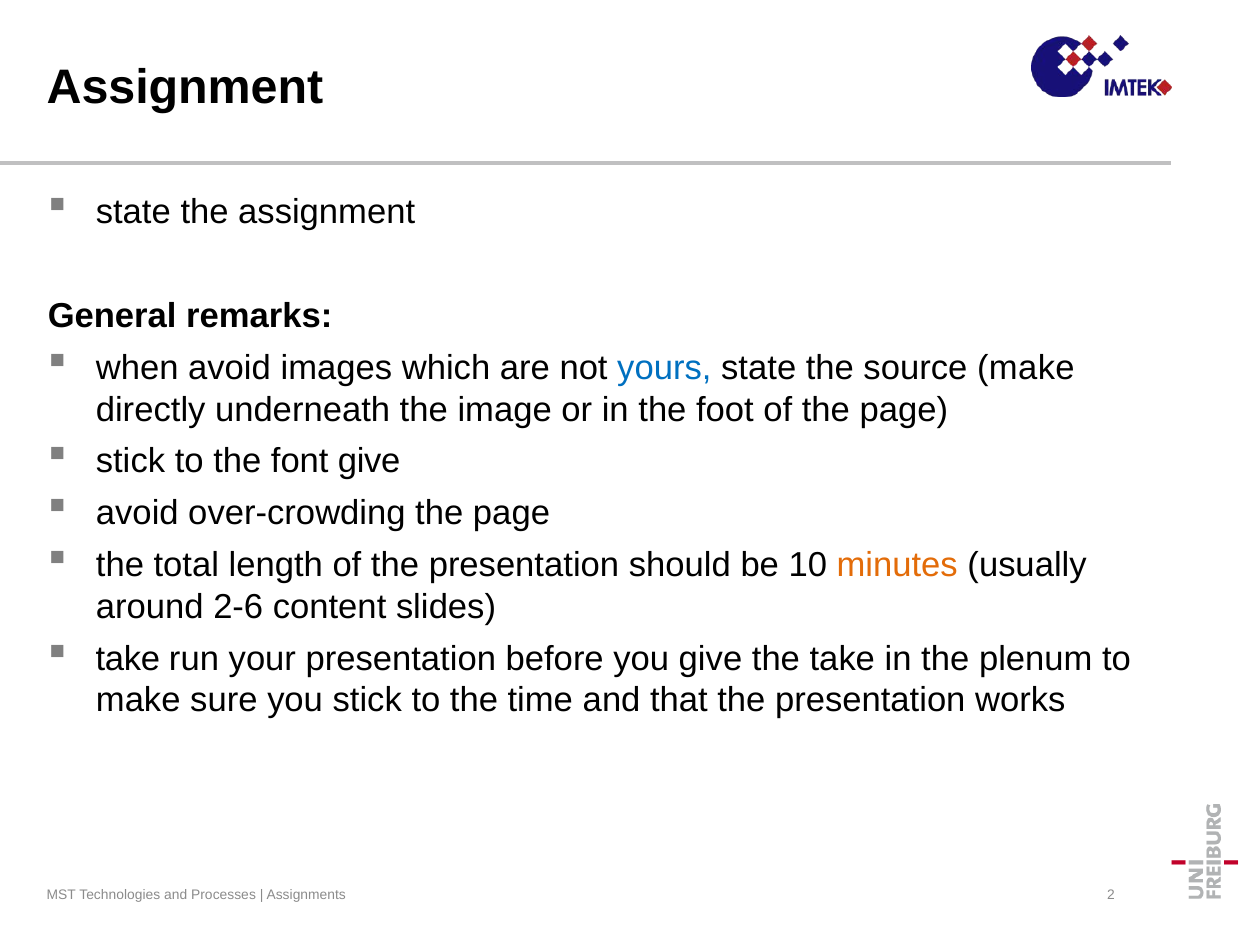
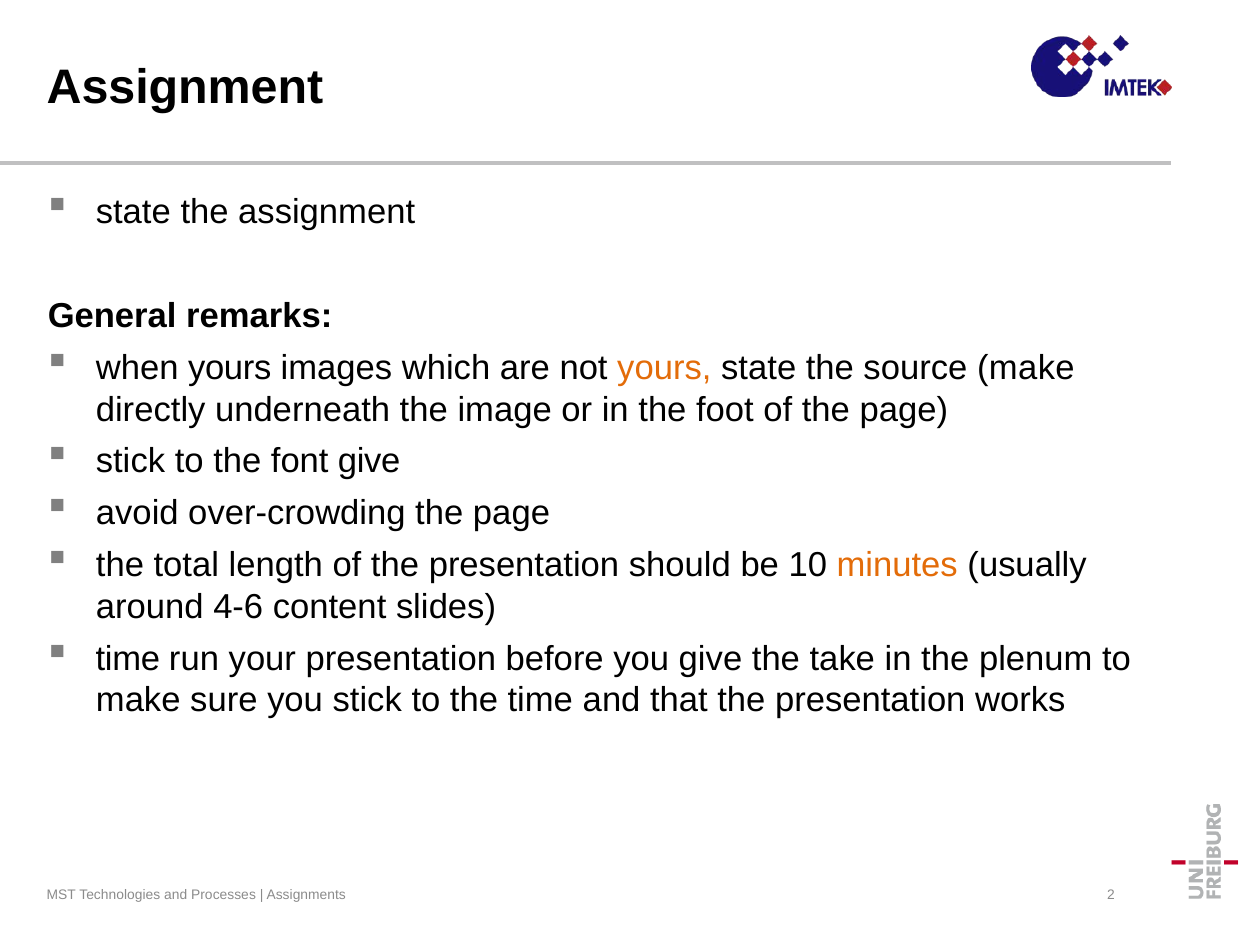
when avoid: avoid -> yours
yours at (664, 368) colour: blue -> orange
2-6: 2-6 -> 4-6
take at (128, 659): take -> time
